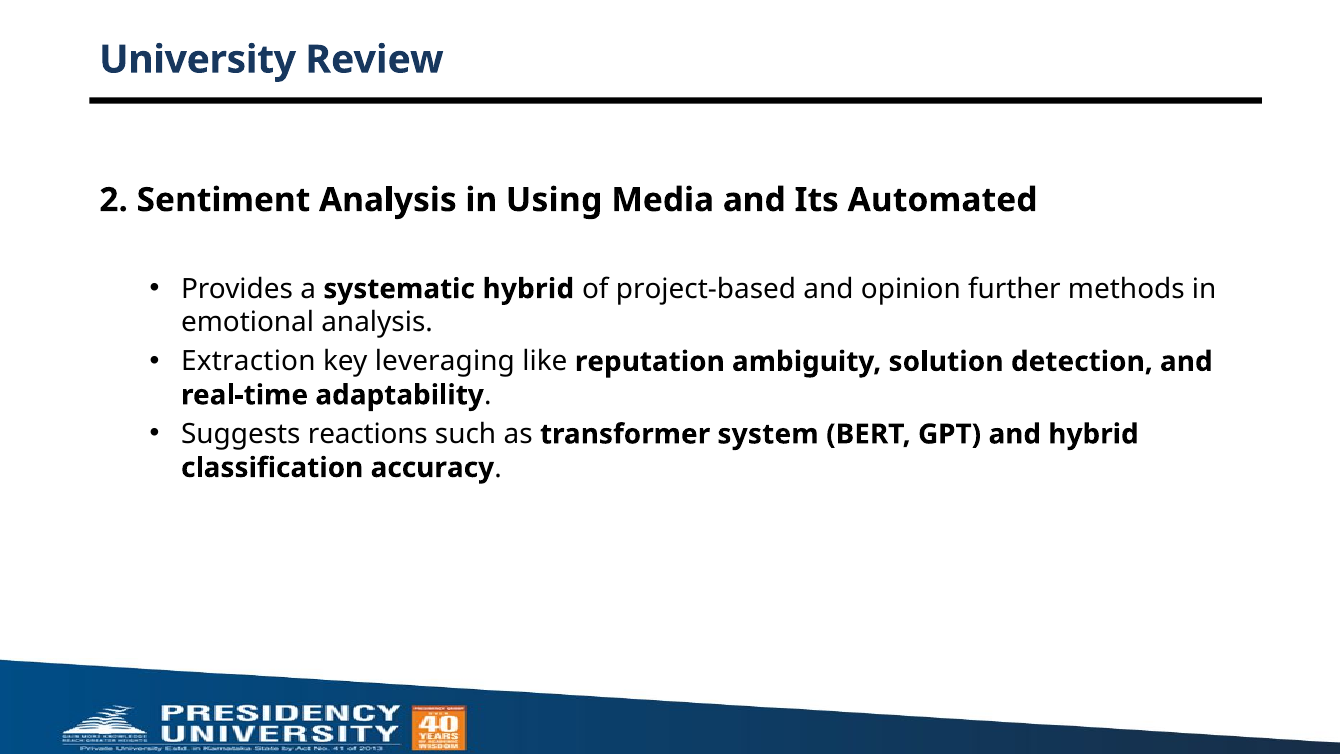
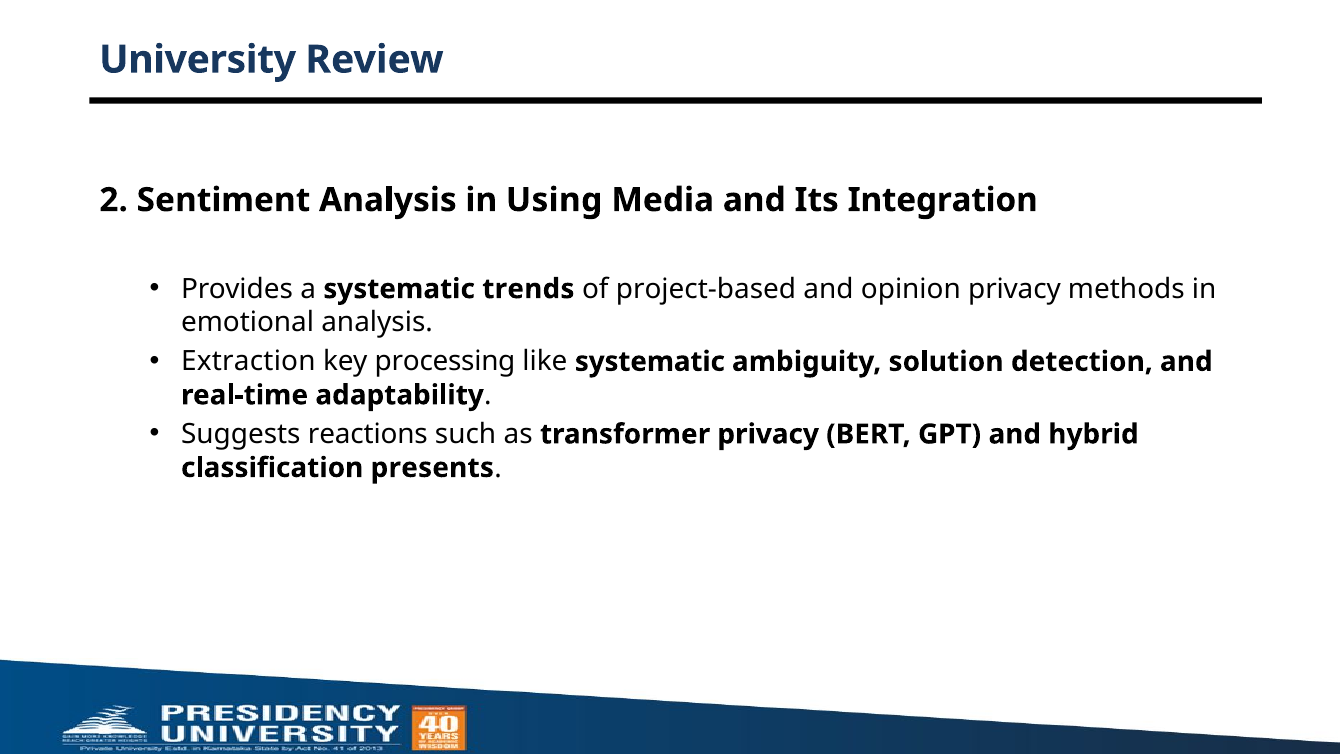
Automated: Automated -> Integration
systematic hybrid: hybrid -> trends
opinion further: further -> privacy
leveraging: leveraging -> processing
like reputation: reputation -> systematic
transformer system: system -> privacy
accuracy: accuracy -> presents
